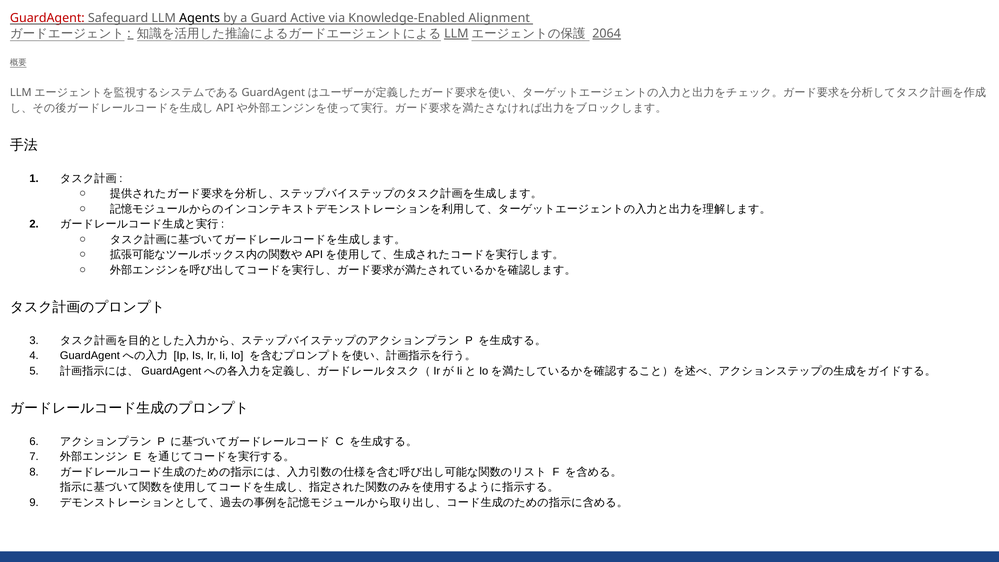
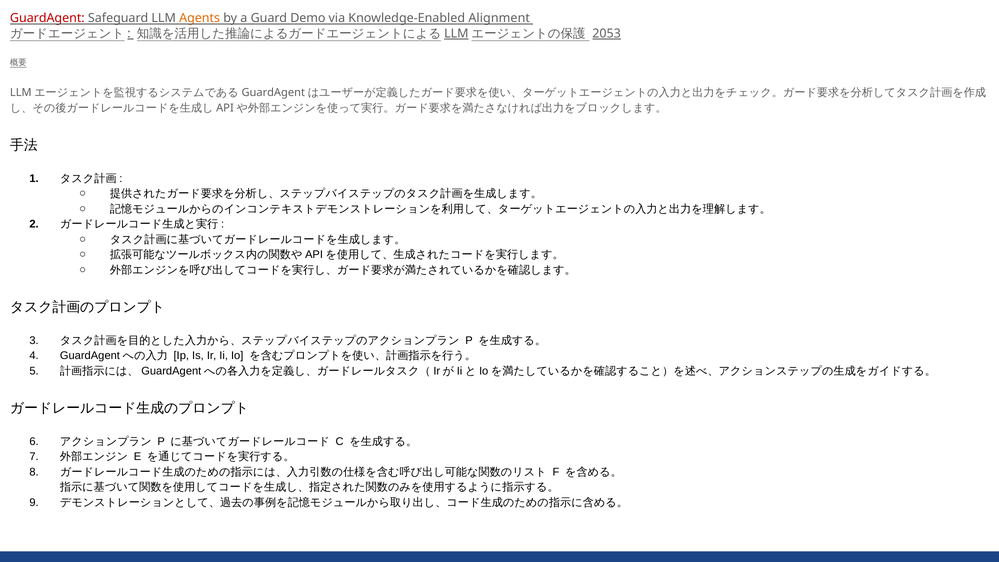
Agents colour: black -> orange
Active: Active -> Demo
2064: 2064 -> 2053
